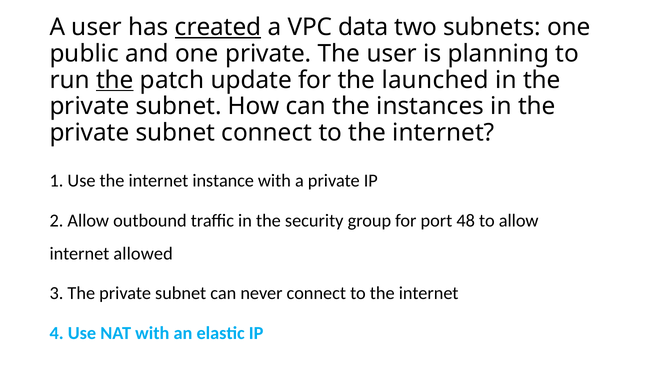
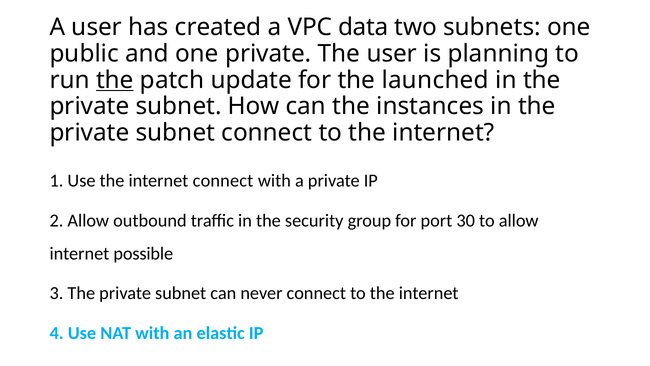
created underline: present -> none
internet instance: instance -> connect
48: 48 -> 30
allowed: allowed -> possible
